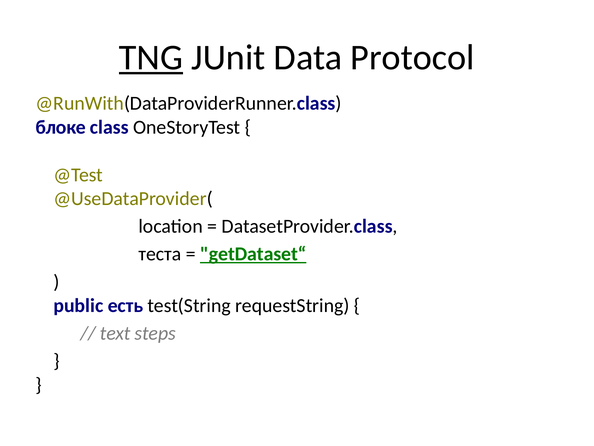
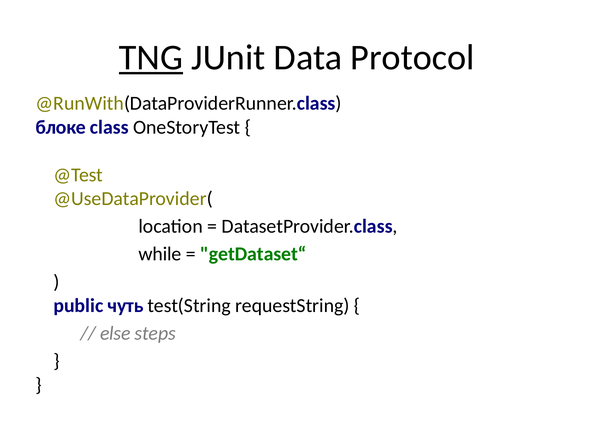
теста: теста -> while
getDataset“ underline: present -> none
есть: есть -> чуть
text: text -> else
